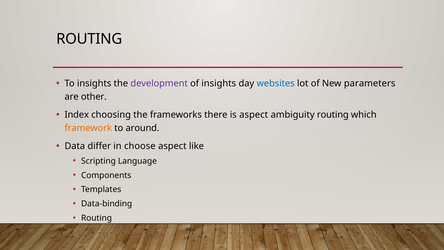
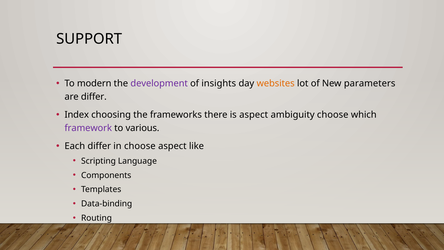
ROUTING at (89, 39): ROUTING -> SUPPORT
To insights: insights -> modern
websites colour: blue -> orange
are other: other -> differ
ambiguity routing: routing -> choose
framework colour: orange -> purple
around: around -> various
Data: Data -> Each
